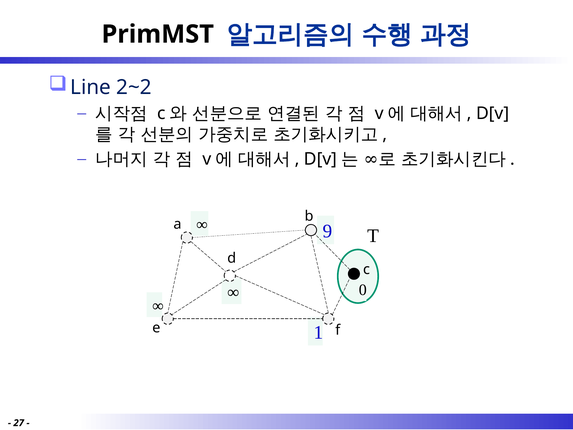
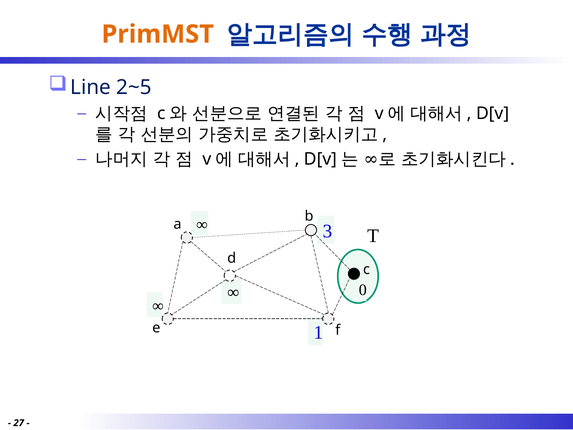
PrimMST colour: black -> orange
2~2: 2~2 -> 2~5
9: 9 -> 3
